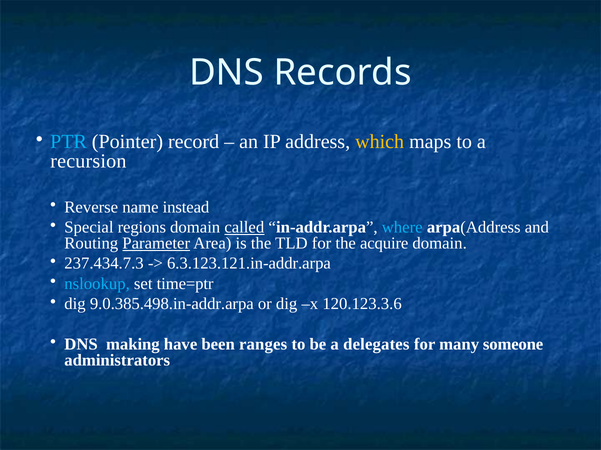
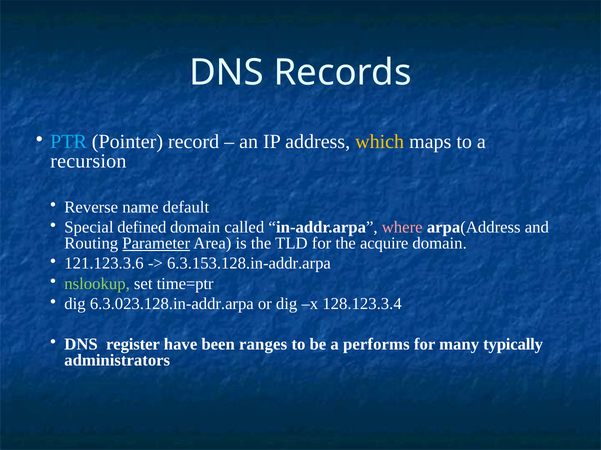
instead: instead -> default
regions: regions -> defined
called underline: present -> none
where colour: light blue -> pink
237.434.7.3: 237.434.7.3 -> 121.123.3.6
6.3.123.121.in-addr.arpa: 6.3.123.121.in-addr.arpa -> 6.3.153.128.in-addr.arpa
nslookup colour: light blue -> light green
9.0.385.498.in-addr.arpa: 9.0.385.498.in-addr.arpa -> 6.3.023.128.in-addr.arpa
120.123.3.6: 120.123.3.6 -> 128.123.3.4
making: making -> register
delegates: delegates -> performs
someone: someone -> typically
